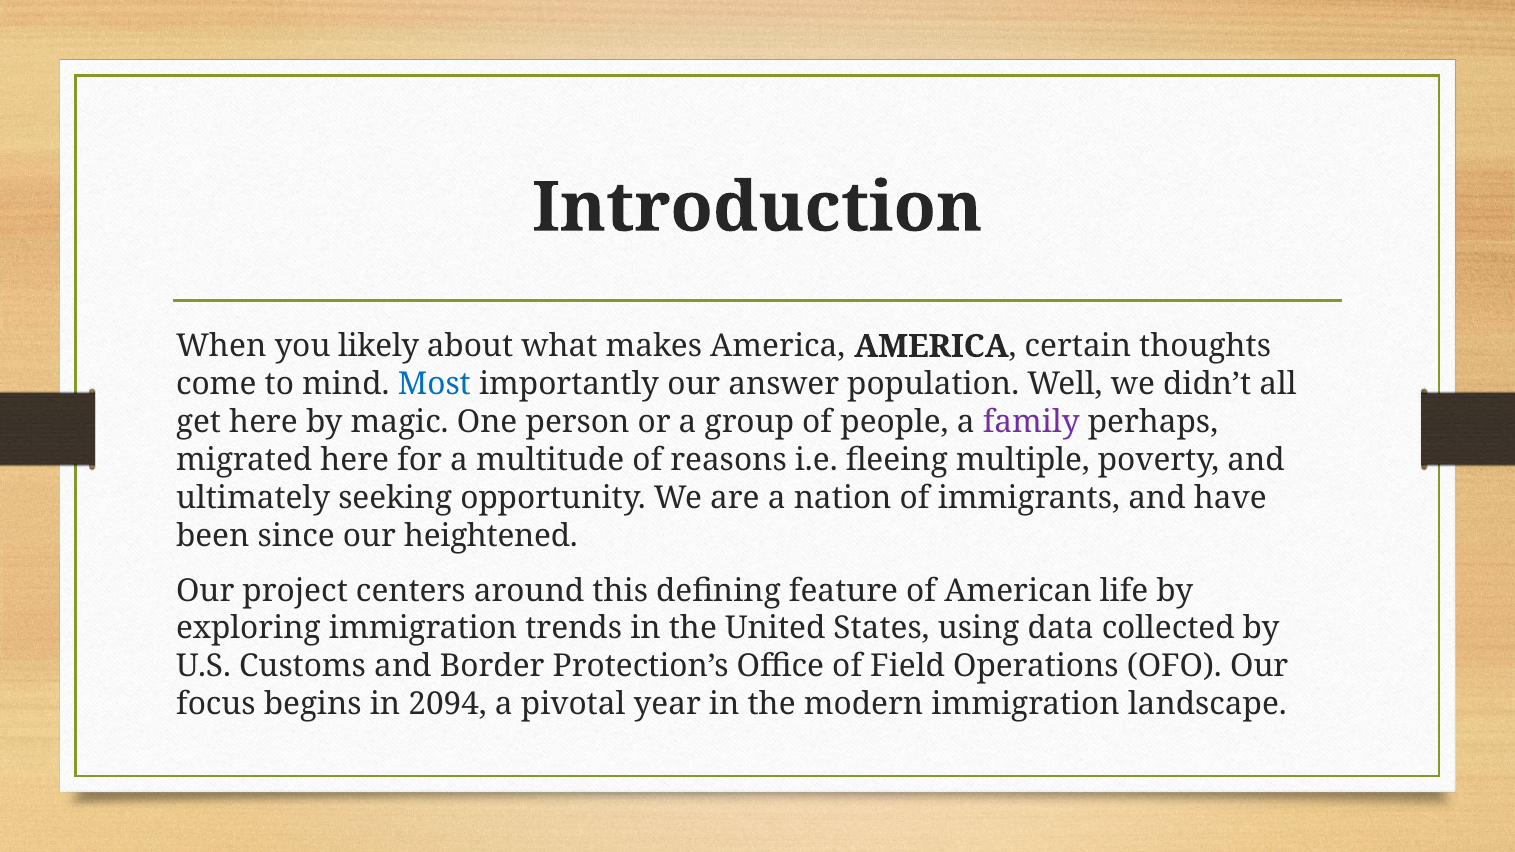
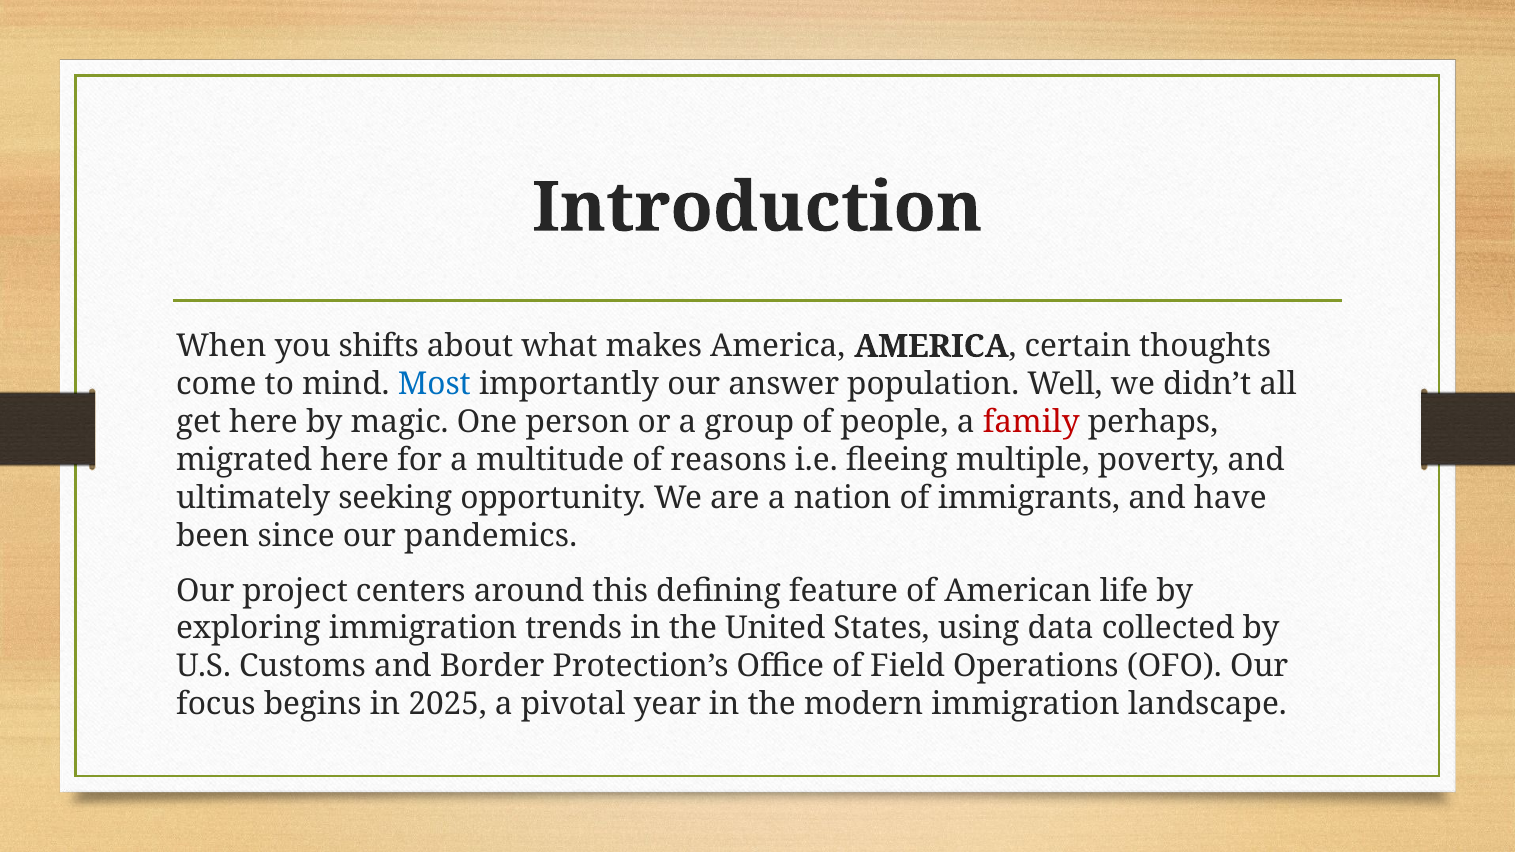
likely: likely -> shifts
family colour: purple -> red
heightened: heightened -> pandemics
2094: 2094 -> 2025
